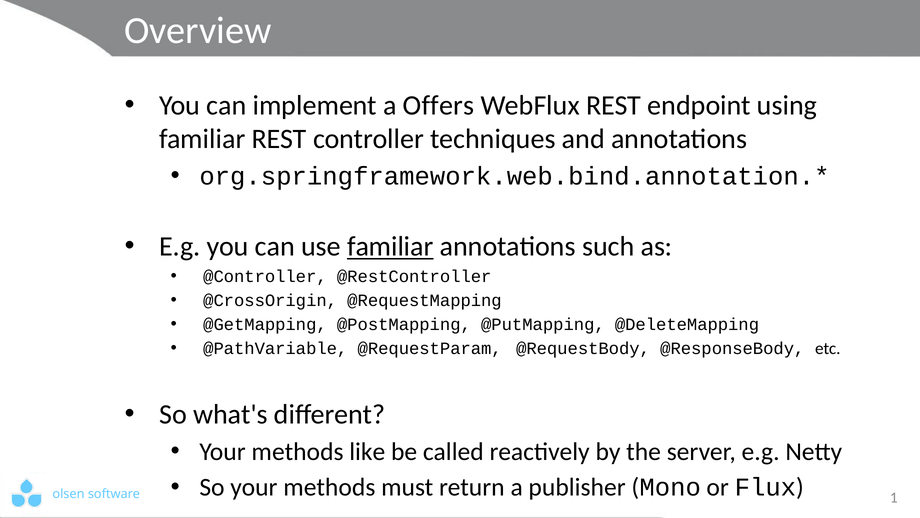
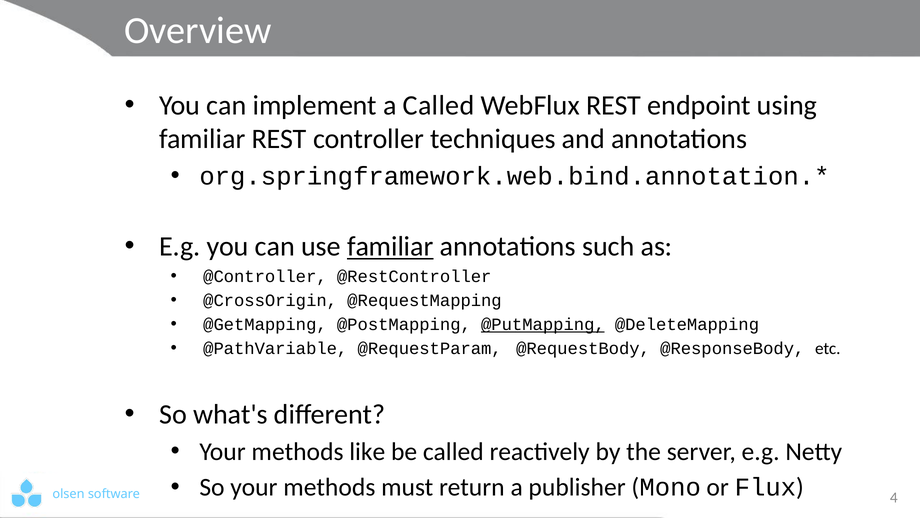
a Offers: Offers -> Called
@PutMapping underline: none -> present
1: 1 -> 4
